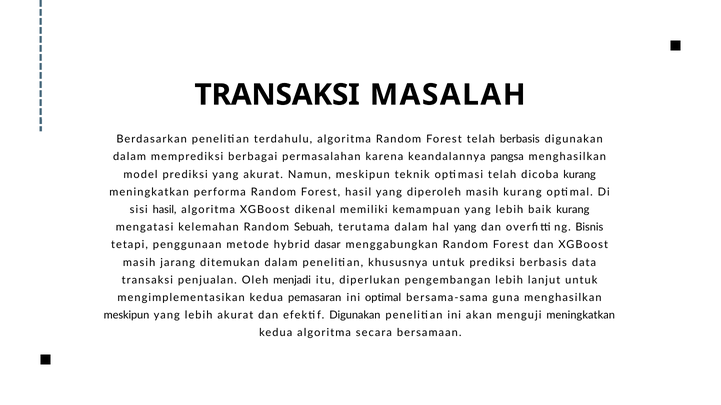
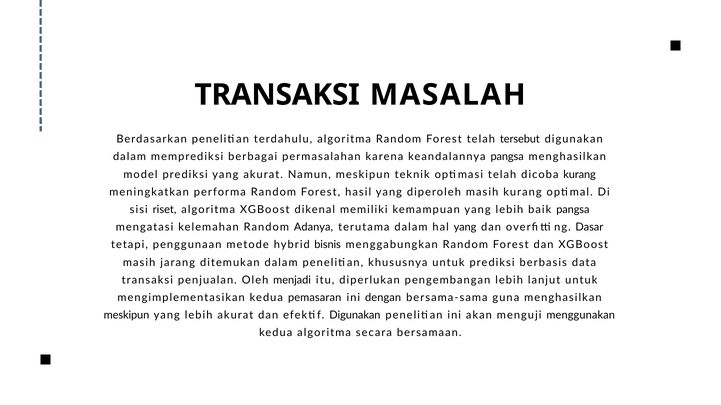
telah berbasis: berbasis -> tersebut
sisi hasil: hasil -> riset
baik kurang: kurang -> pangsa
Sebuah: Sebuah -> Adanya
Bisnis: Bisnis -> Dasar
dasar: dasar -> bisnis
ini optimal: optimal -> dengan
menguji meningkatkan: meningkatkan -> menggunakan
